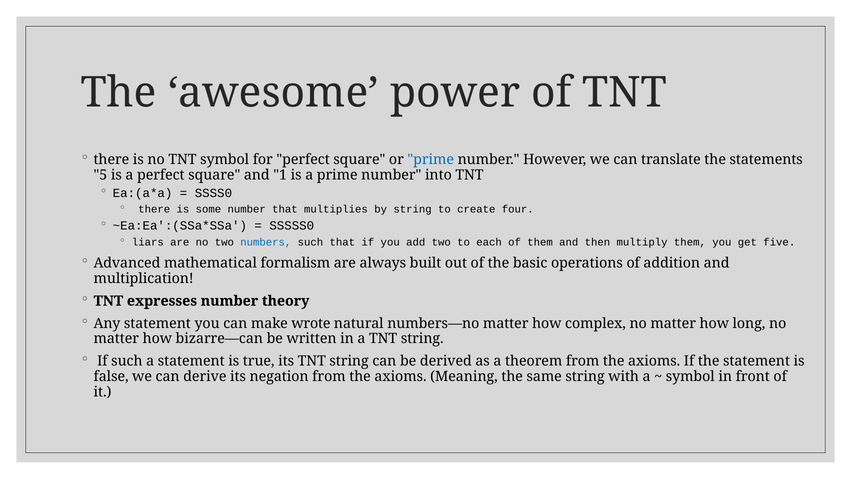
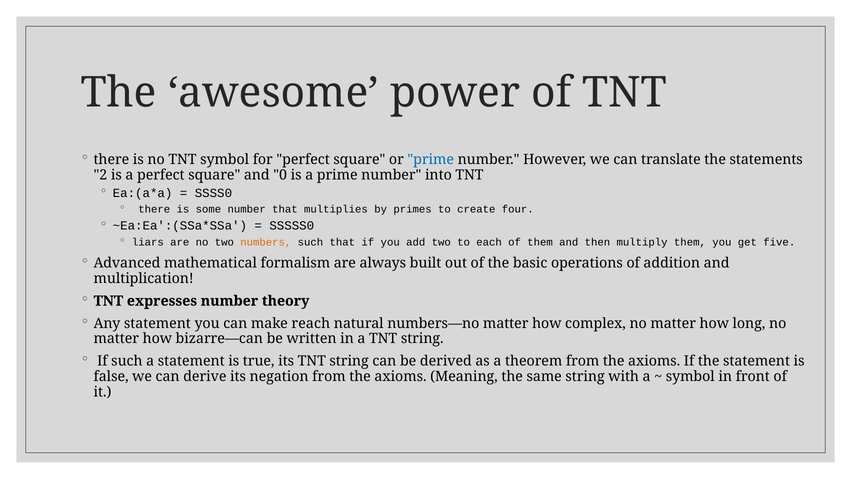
5: 5 -> 2
1: 1 -> 0
by string: string -> primes
numbers colour: blue -> orange
wrote: wrote -> reach
